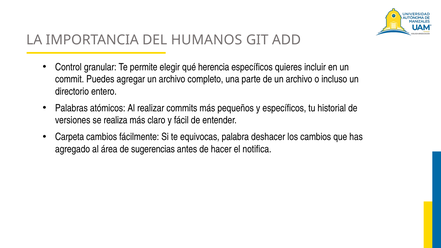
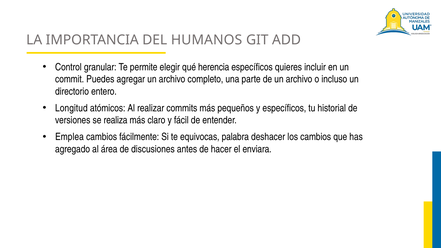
Palabras: Palabras -> Longitud
Carpeta: Carpeta -> Emplea
sugerencias: sugerencias -> discusiones
notifica: notifica -> enviara
